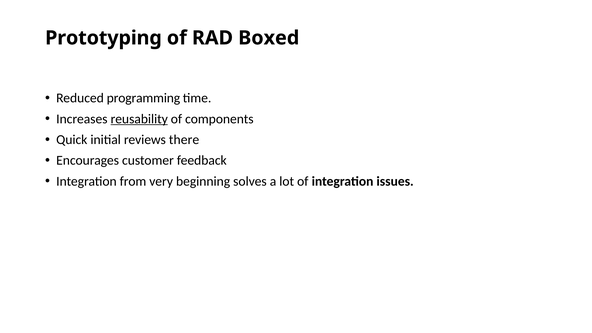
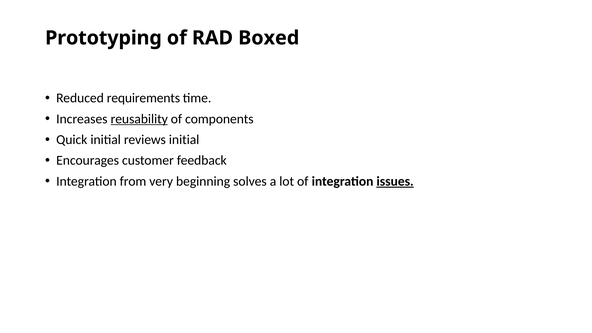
programming: programming -> requirements
reviews there: there -> initial
issues underline: none -> present
